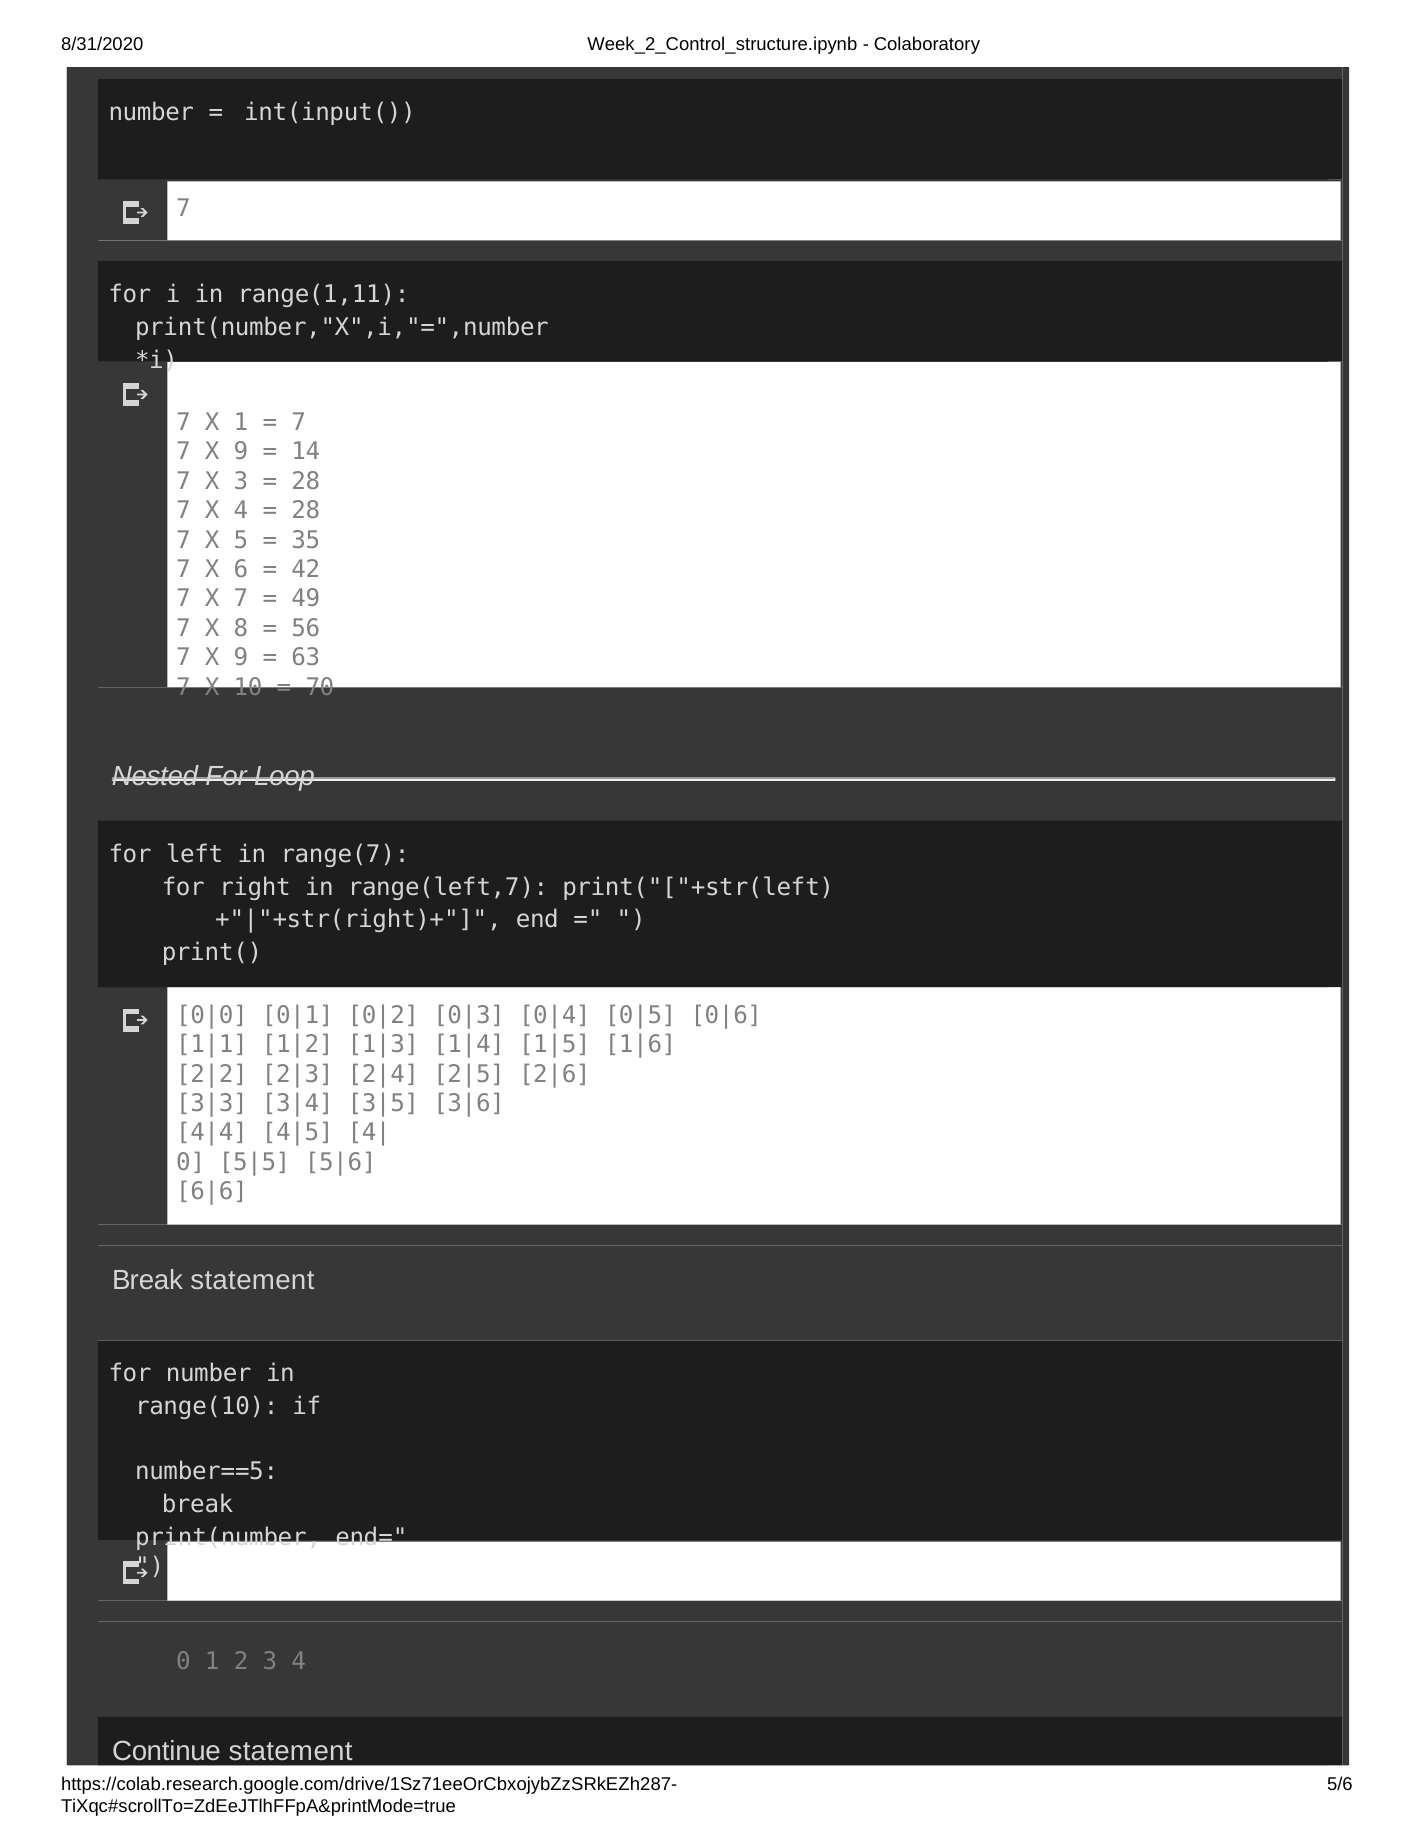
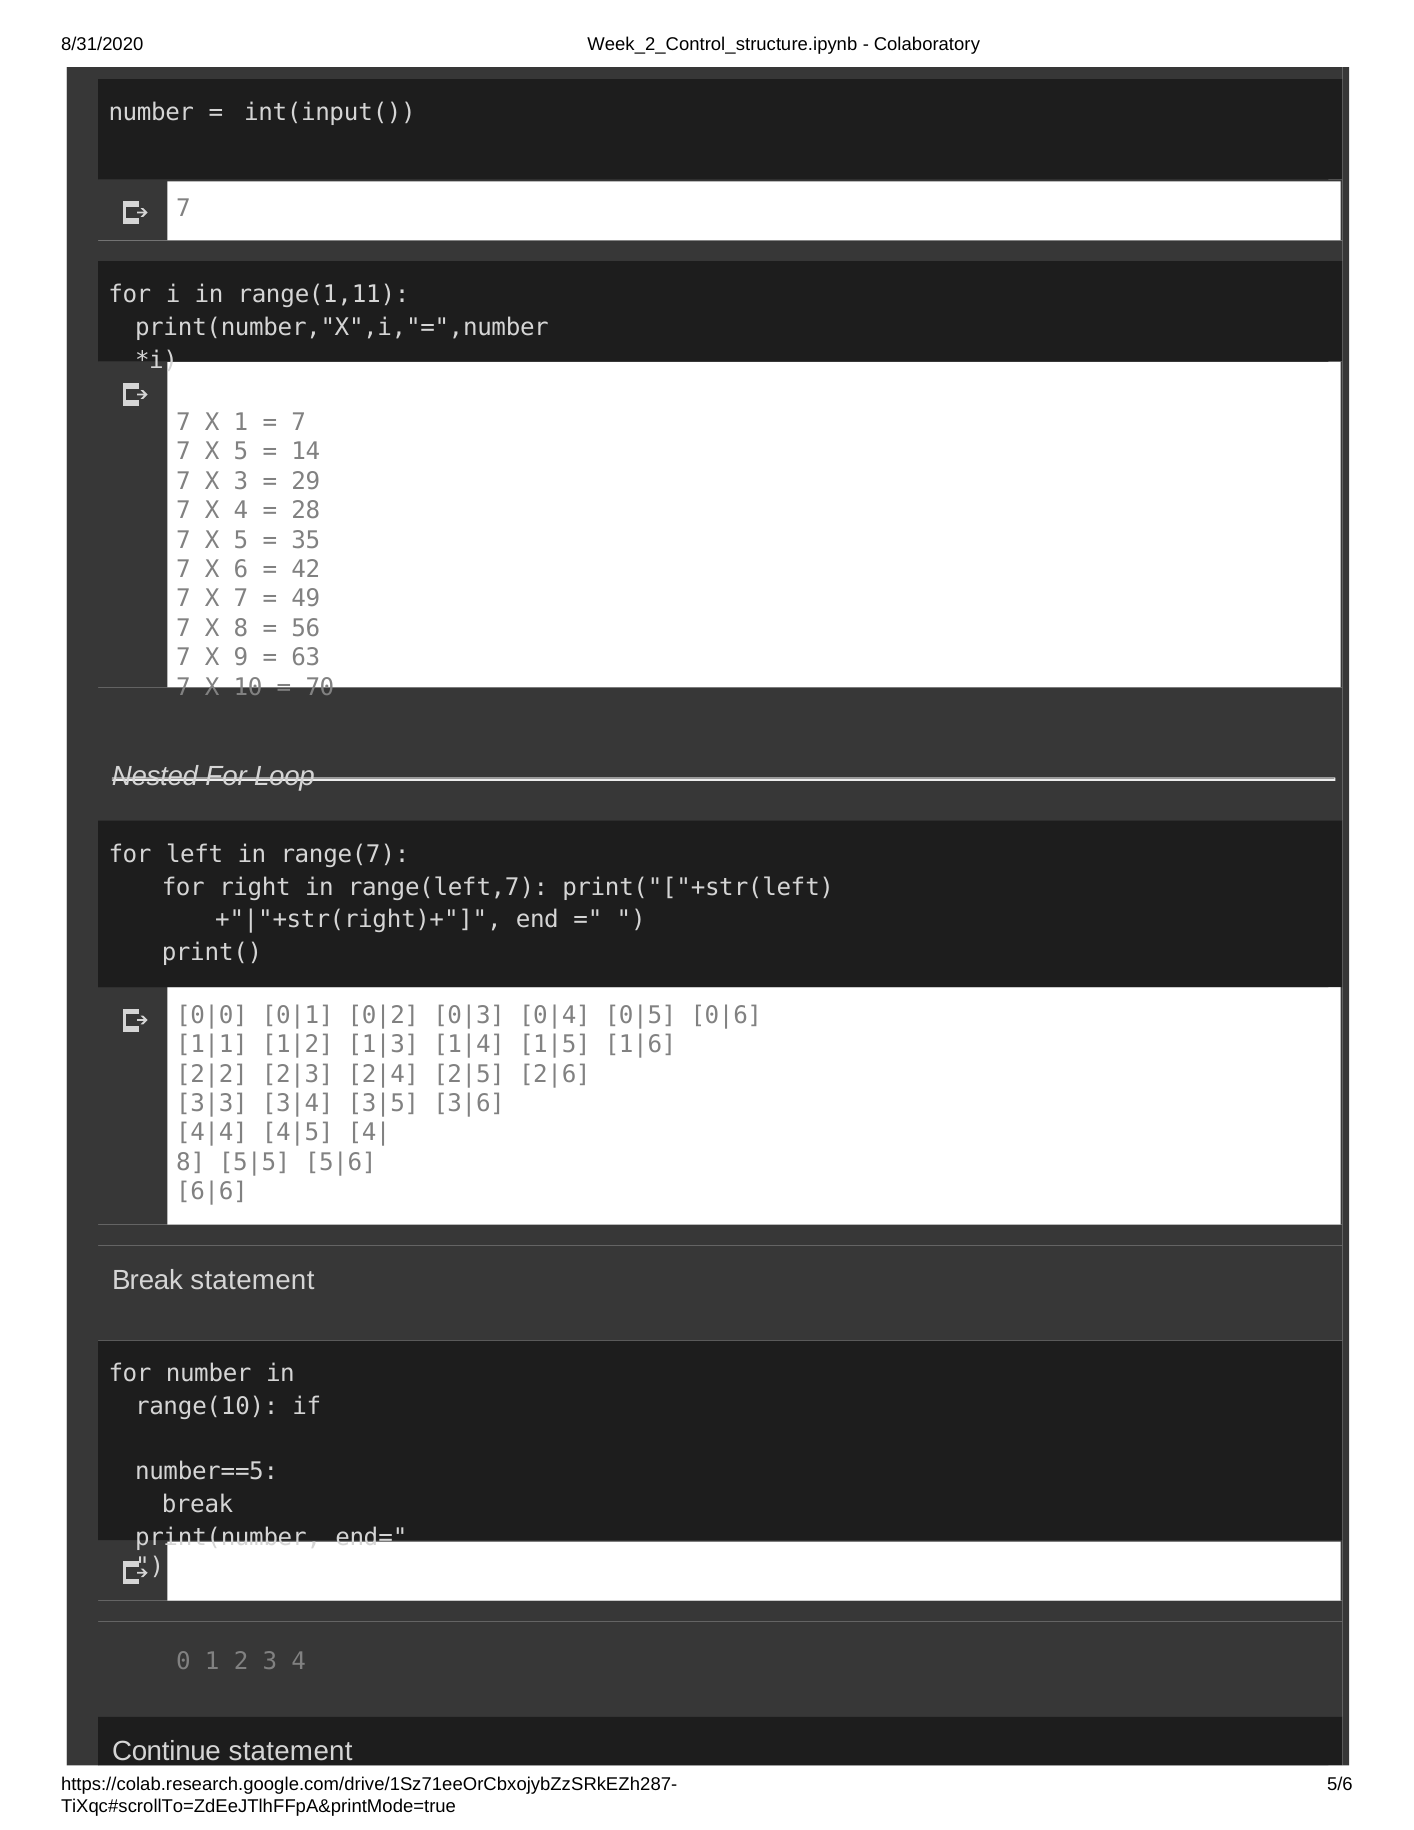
9 at (241, 452): 9 -> 5
28 at (306, 481): 28 -> 29
0 at (191, 1162): 0 -> 8
